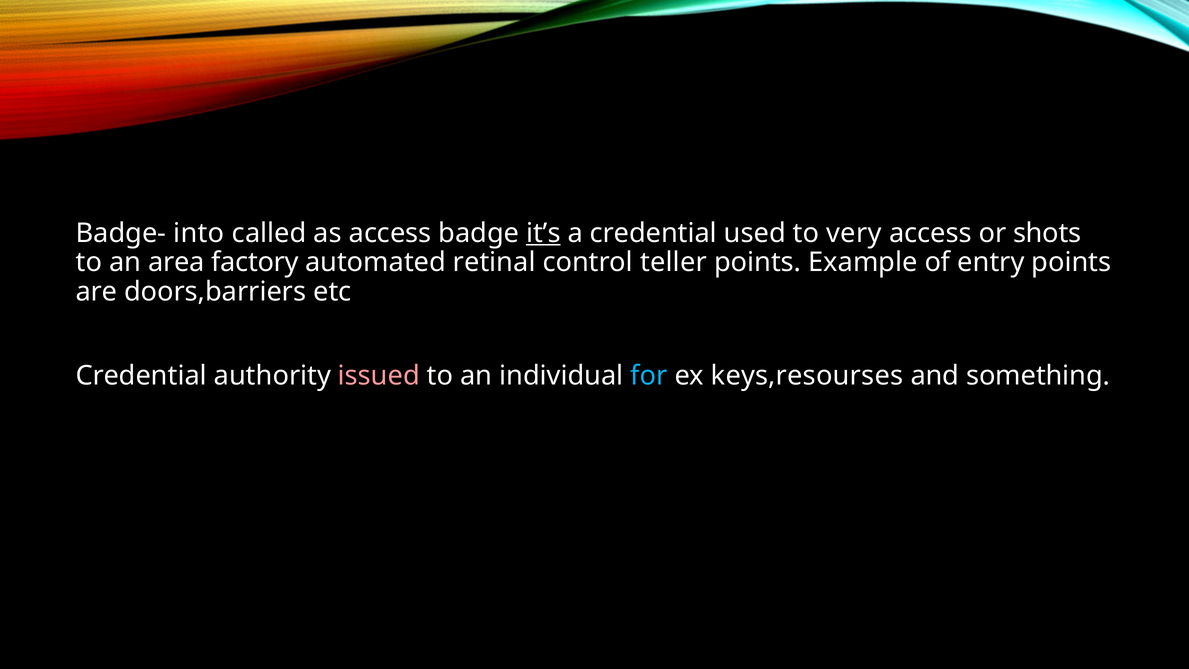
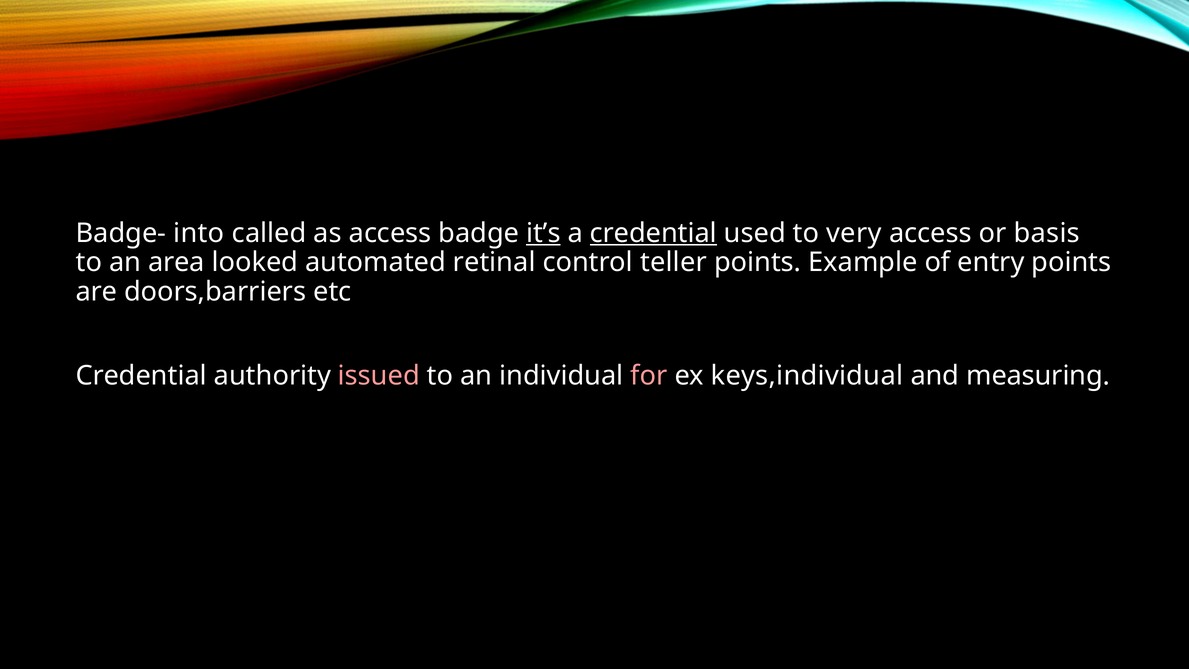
credential at (653, 233) underline: none -> present
shots: shots -> basis
factory: factory -> looked
for colour: light blue -> pink
keys,resourses: keys,resourses -> keys,individual
something: something -> measuring
